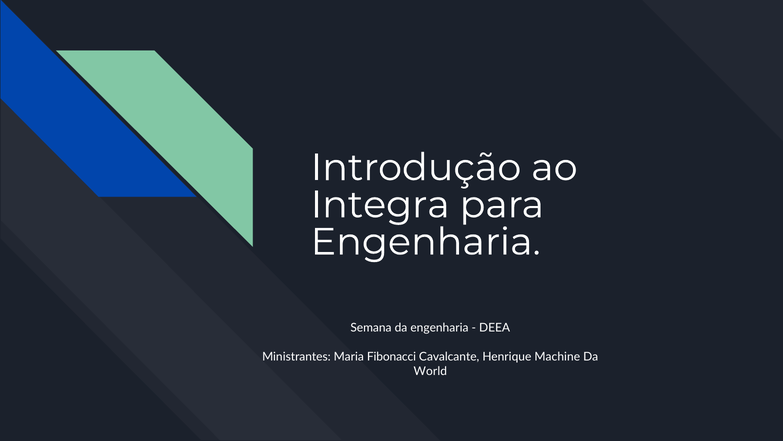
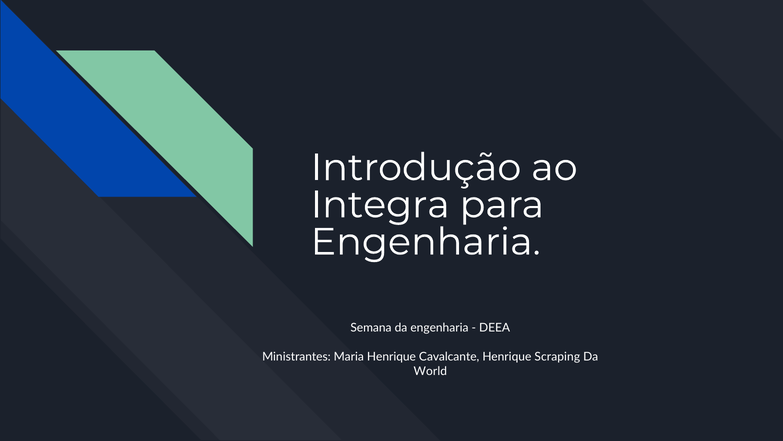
Maria Fibonacci: Fibonacci -> Henrique
Machine: Machine -> Scraping
